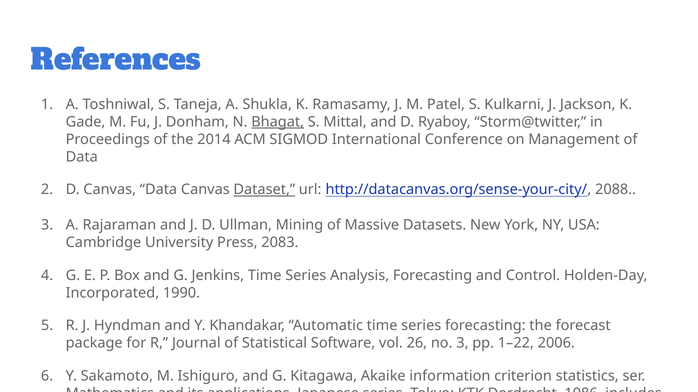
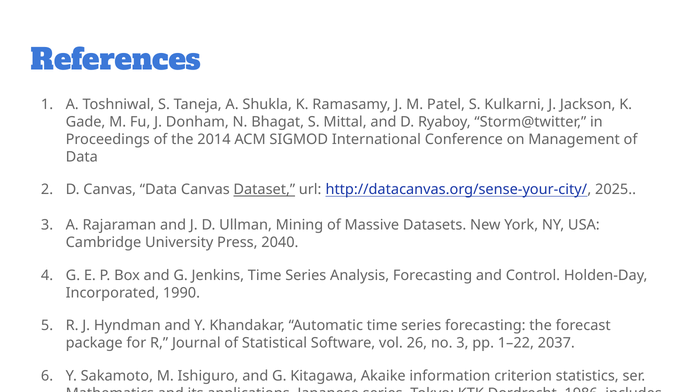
Bhagat underline: present -> none
2088: 2088 -> 2025
2083: 2083 -> 2040
2006: 2006 -> 2037
